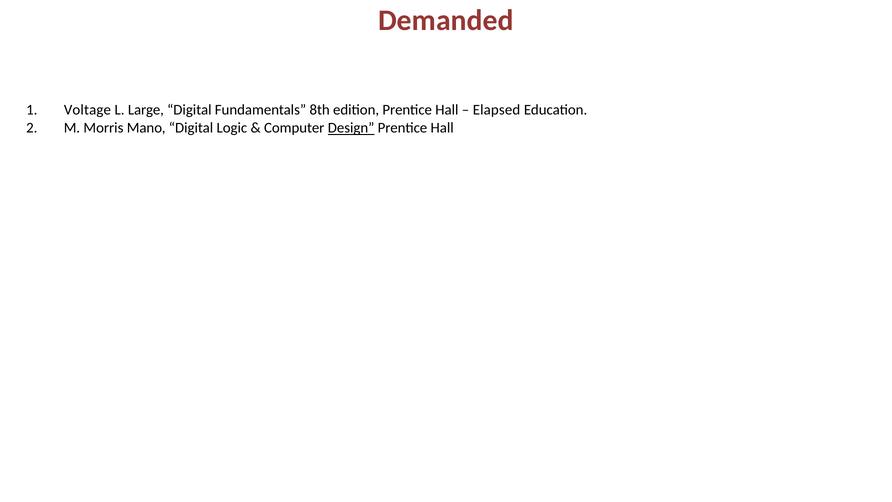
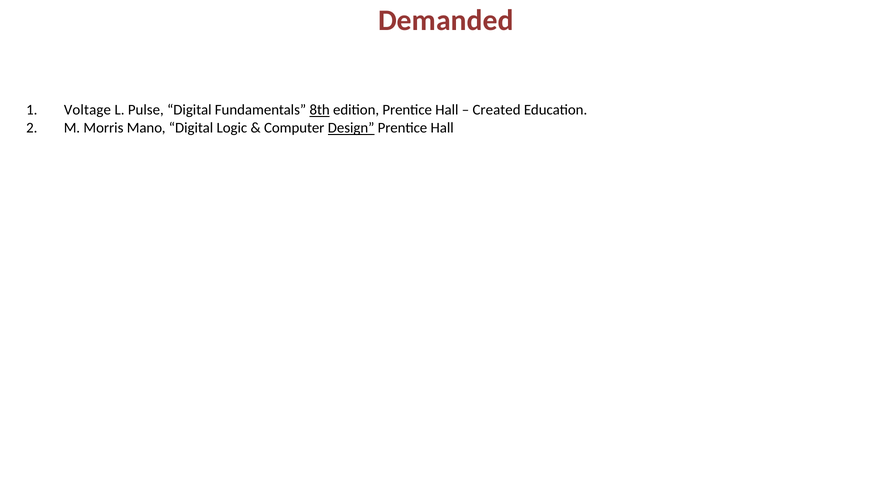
Large: Large -> Pulse
8th underline: none -> present
Elapsed: Elapsed -> Created
